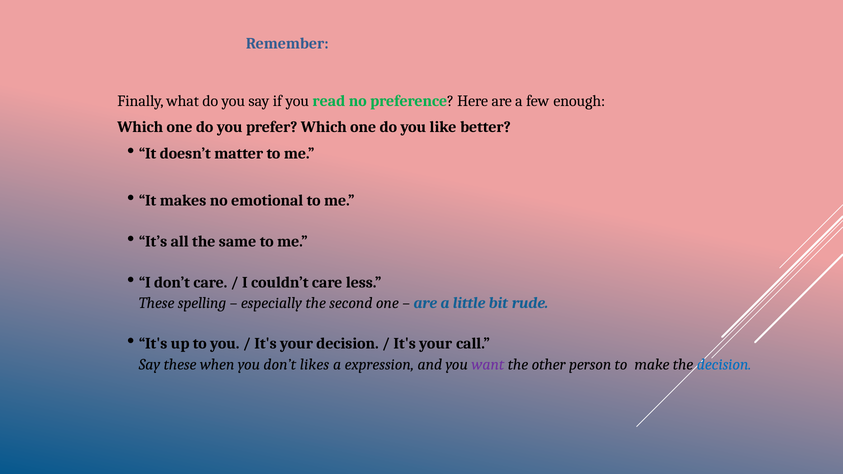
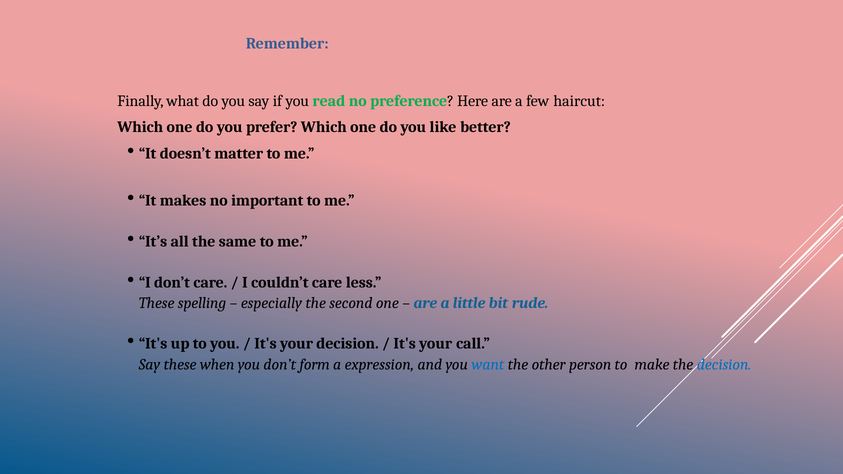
enough: enough -> haircut
emotional: emotional -> important
likes: likes -> form
want colour: purple -> blue
